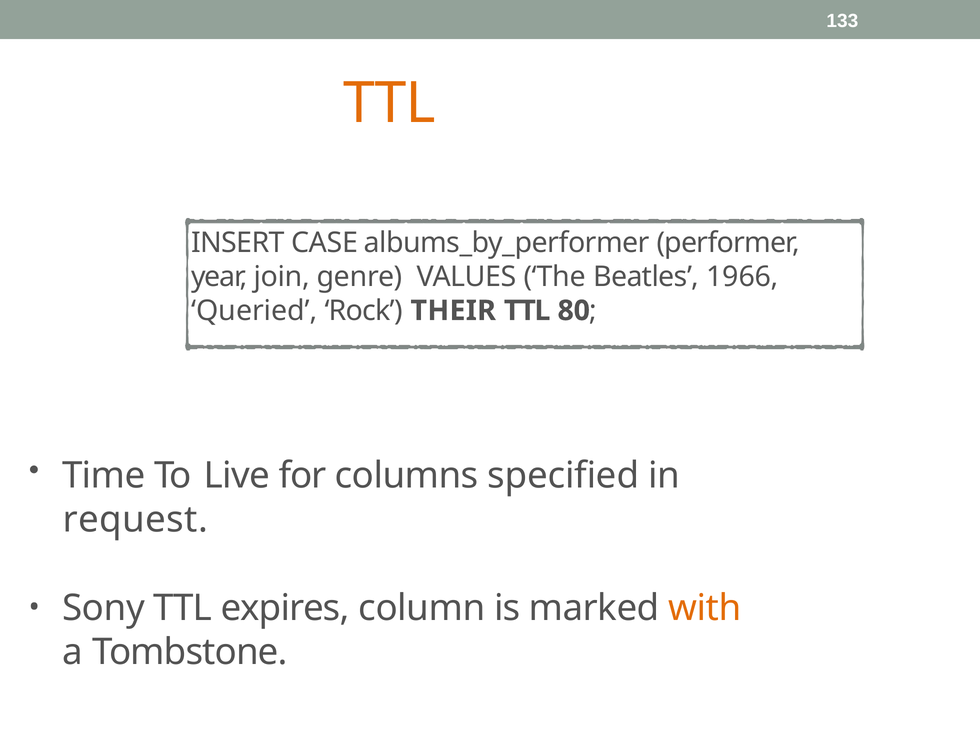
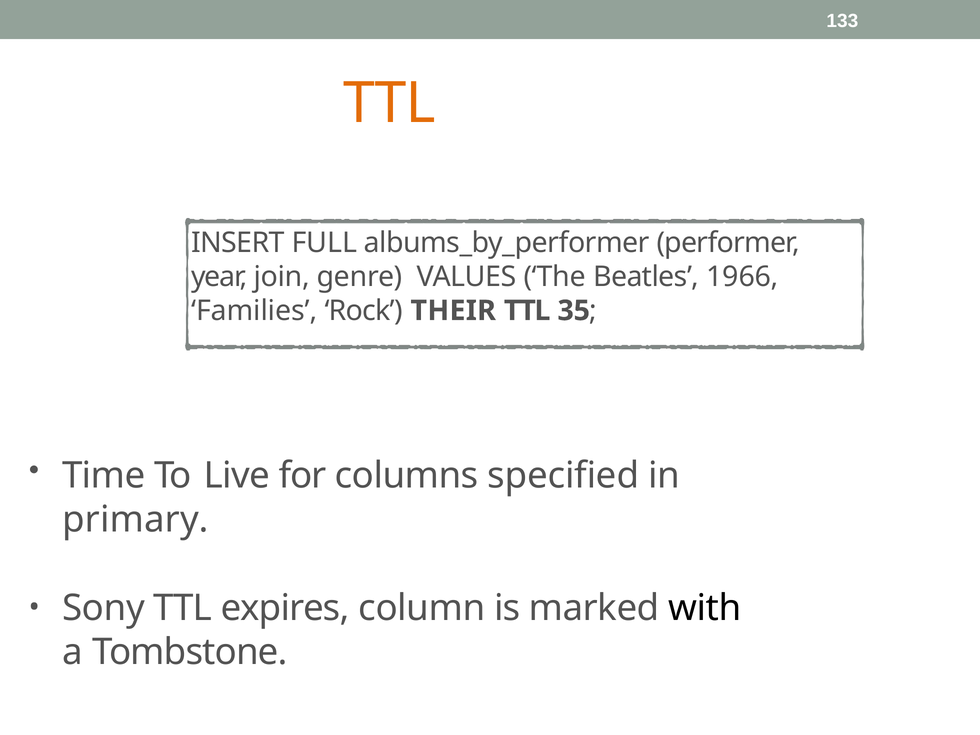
CASE: CASE -> FULL
Queried: Queried -> Families
80: 80 -> 35
request: request -> primary
with colour: orange -> black
